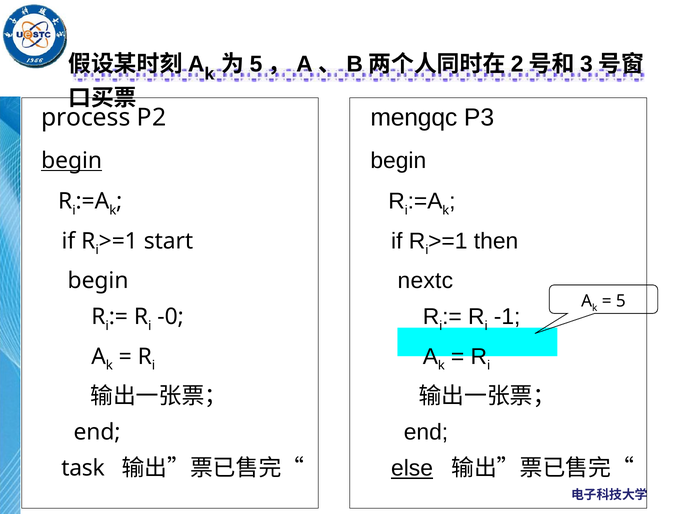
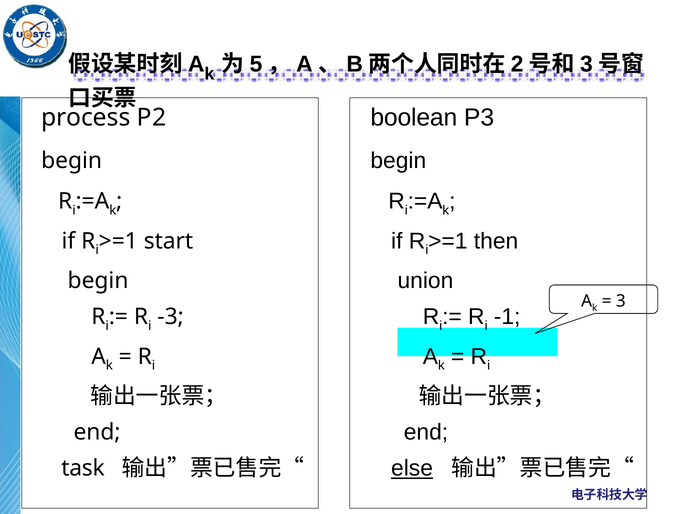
mengqc: mengqc -> boolean
begin at (72, 161) underline: present -> none
nextc: nextc -> union
5: 5 -> 3
-0: -0 -> -3
